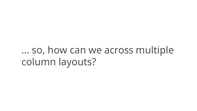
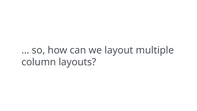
across: across -> layout
